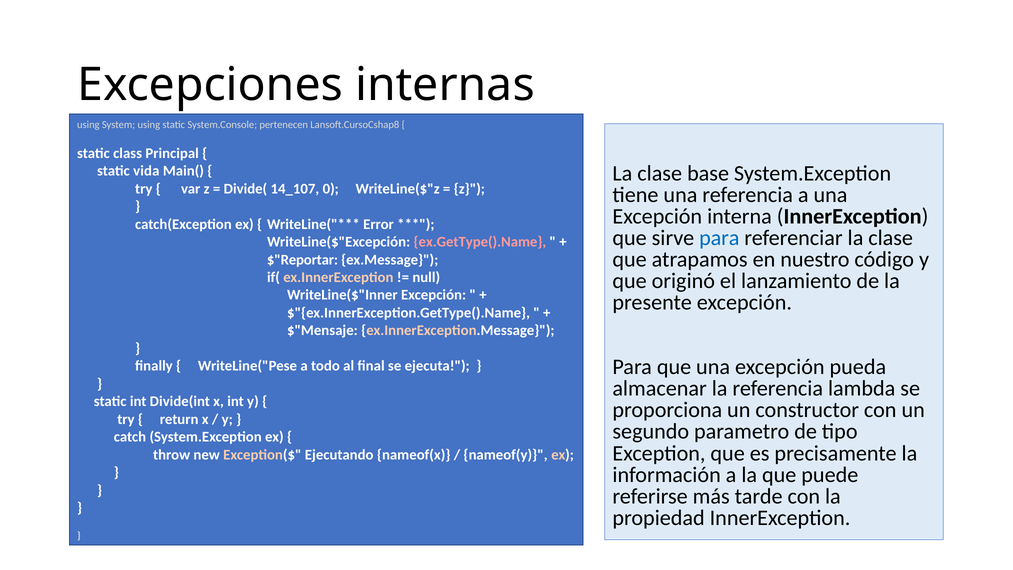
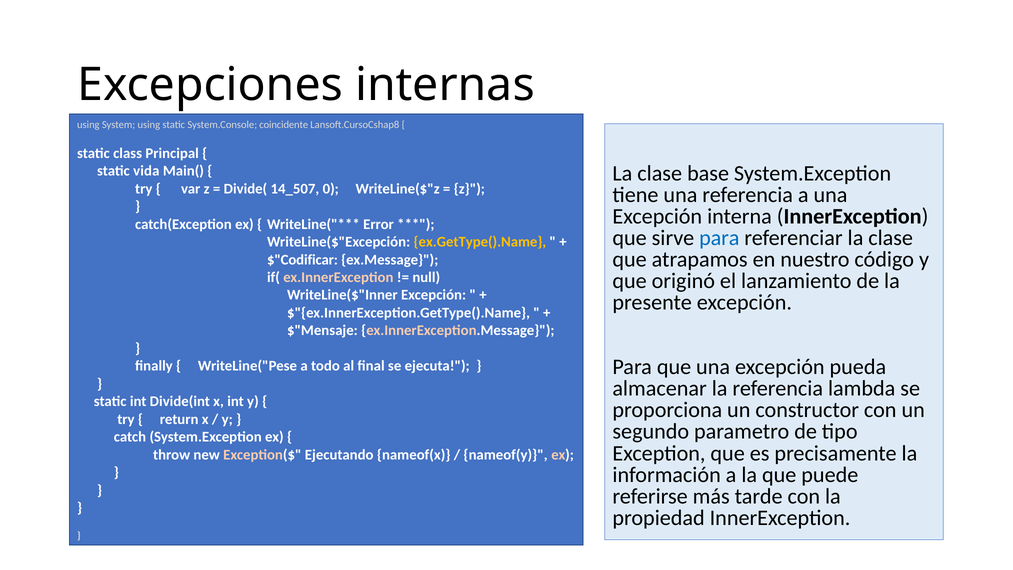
pertenecen: pertenecen -> coincidente
14_107: 14_107 -> 14_507
ex.GetType().Name colour: pink -> yellow
$"Reportar: $"Reportar -> $"Codificar
